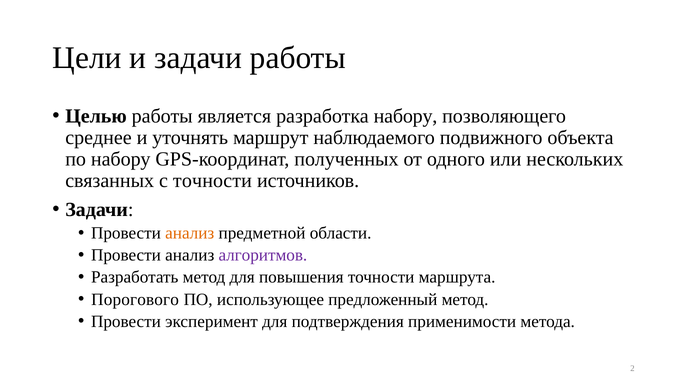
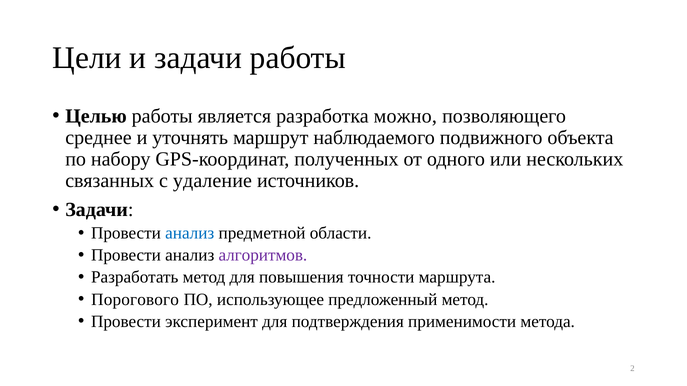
разработка набору: набору -> можно
с точности: точности -> удаление
анализ at (190, 233) colour: orange -> blue
